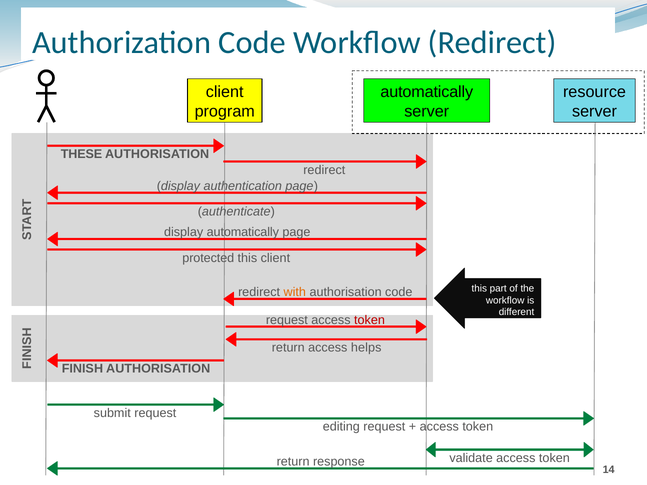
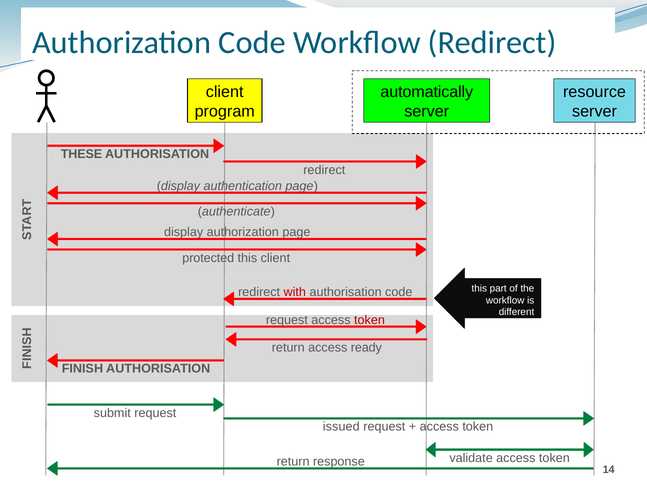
display automatically: automatically -> authorization
with colour: orange -> red
helps: helps -> ready
editing: editing -> issued
